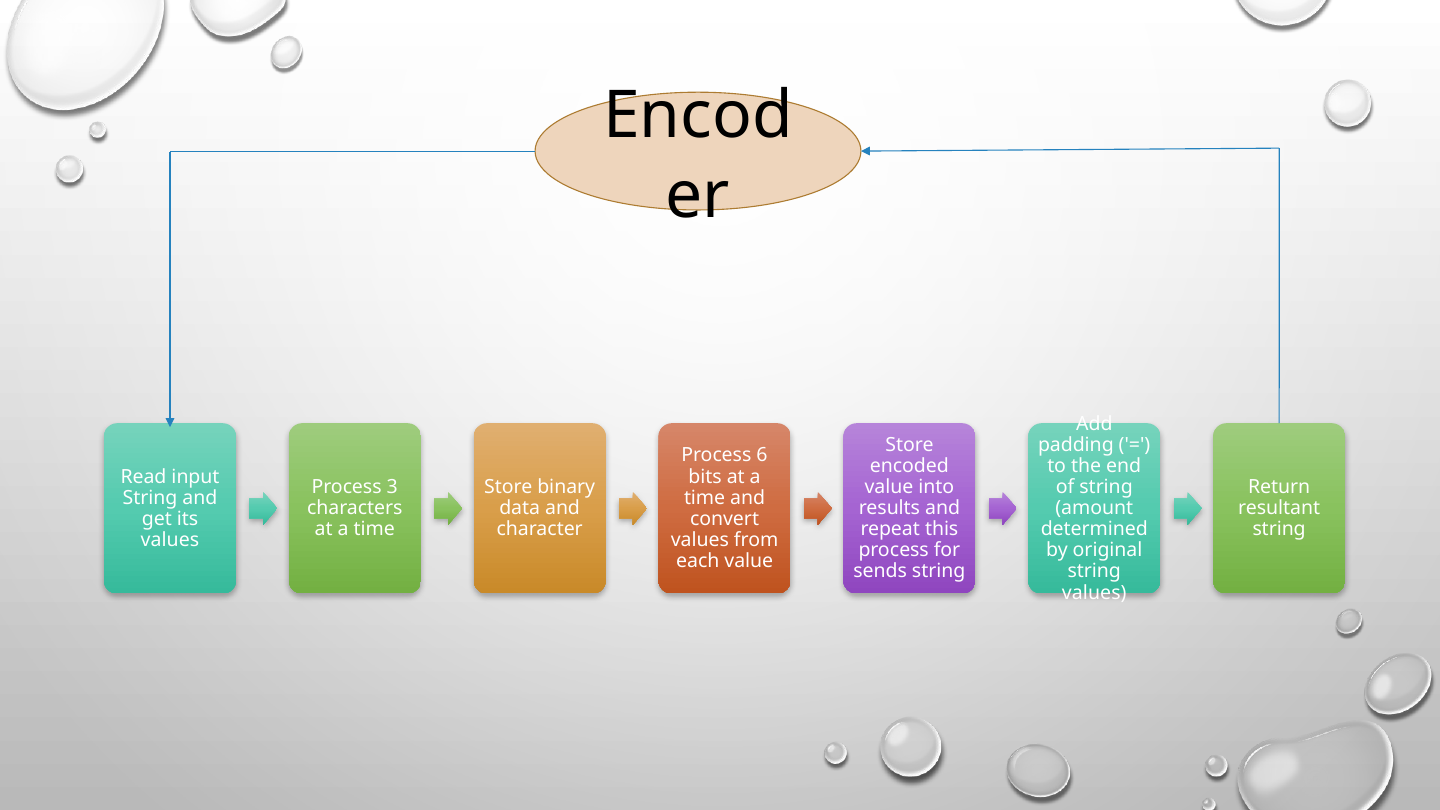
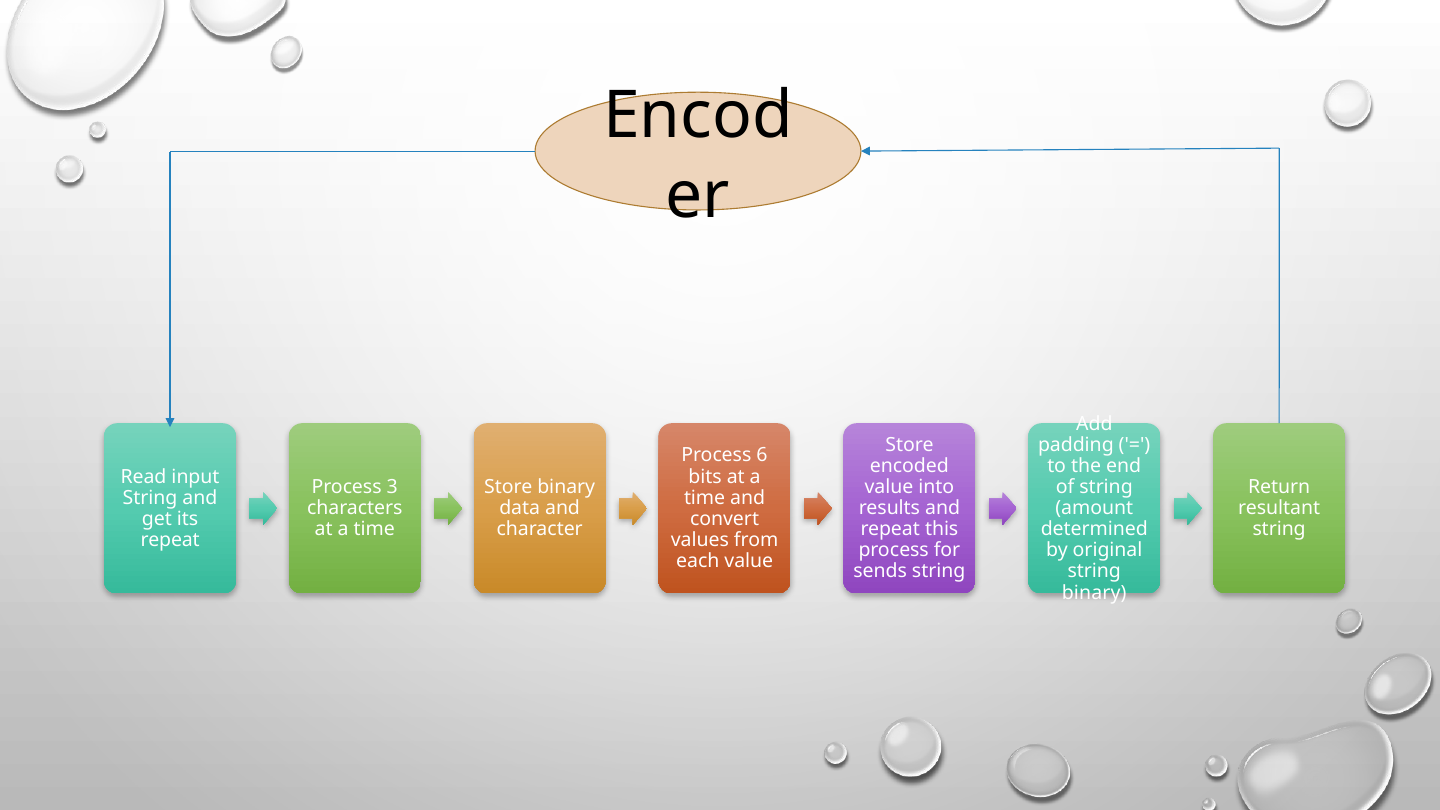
values at (170, 540): values -> repeat
values at (1094, 593): values -> binary
